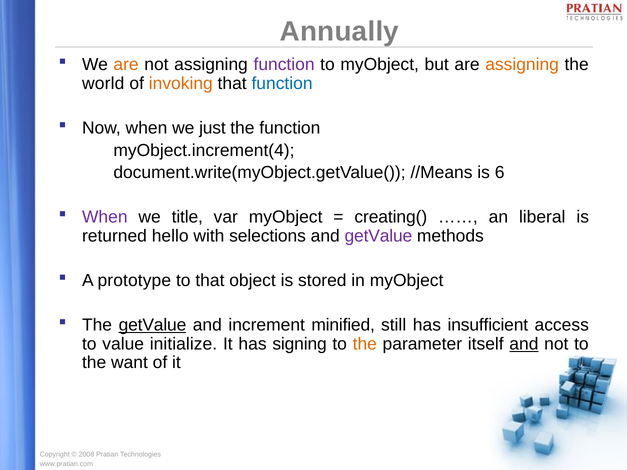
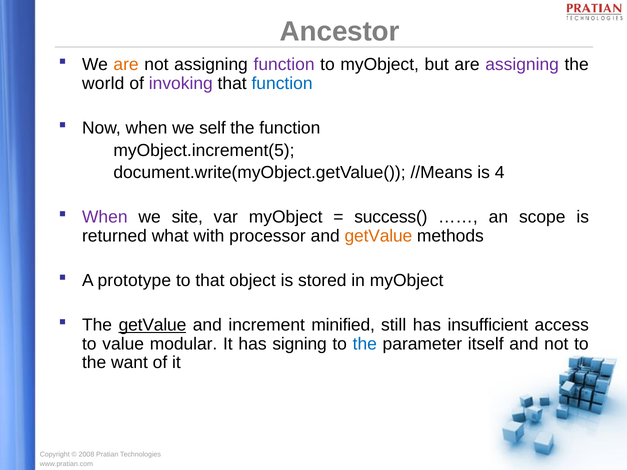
Annually: Annually -> Ancestor
assigning at (522, 65) colour: orange -> purple
invoking colour: orange -> purple
just: just -> self
myObject.increment(4: myObject.increment(4 -> myObject.increment(5
6: 6 -> 4
title: title -> site
creating(: creating( -> success(
liberal: liberal -> scope
hello: hello -> what
selections: selections -> processor
getValue at (378, 236) colour: purple -> orange
initialize: initialize -> modular
the at (365, 344) colour: orange -> blue
and at (524, 344) underline: present -> none
